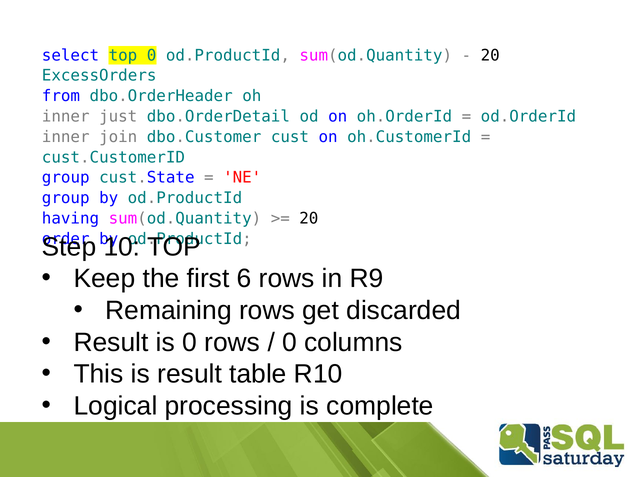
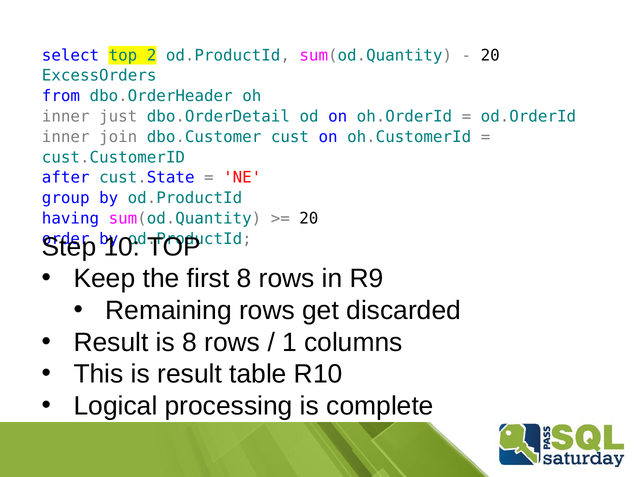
top 0: 0 -> 2
group at (66, 177): group -> after
first 6: 6 -> 8
is 0: 0 -> 8
0 at (290, 342): 0 -> 1
